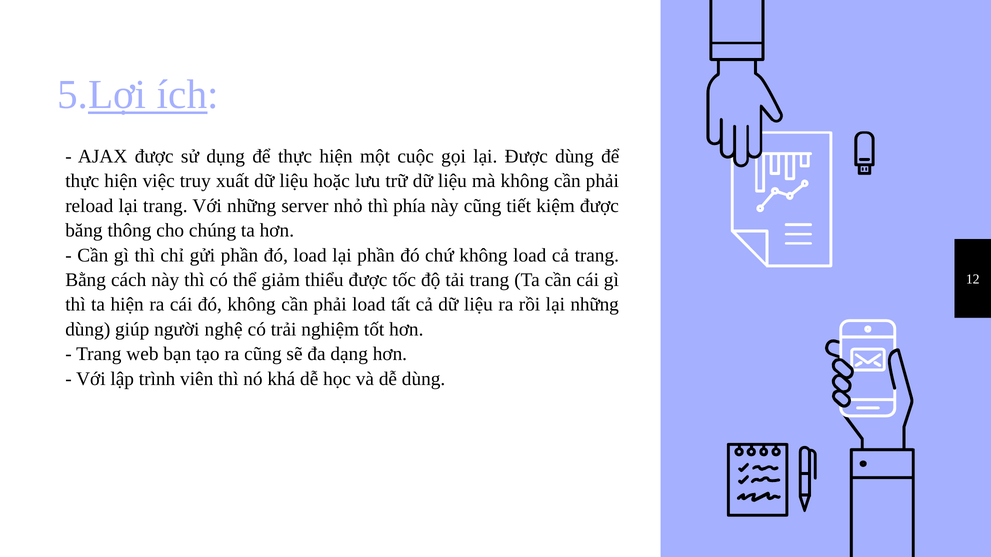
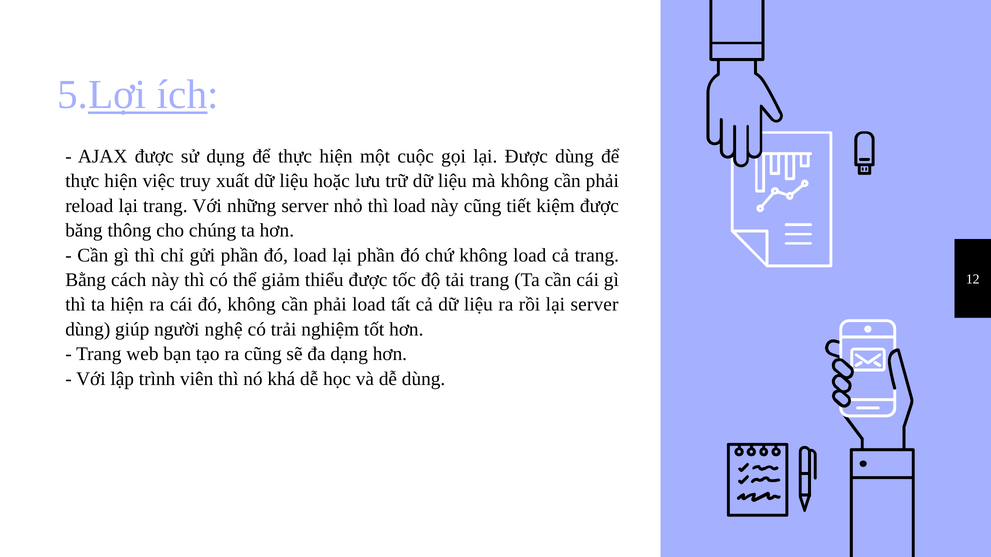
thì phía: phía -> load
lại những: những -> server
